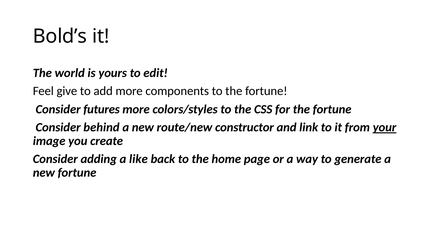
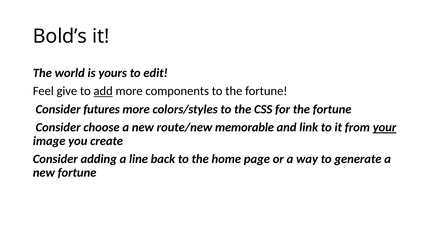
add underline: none -> present
behind: behind -> choose
constructor: constructor -> memorable
like: like -> line
